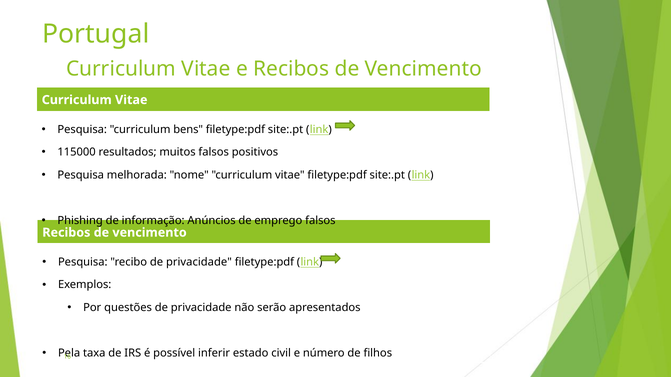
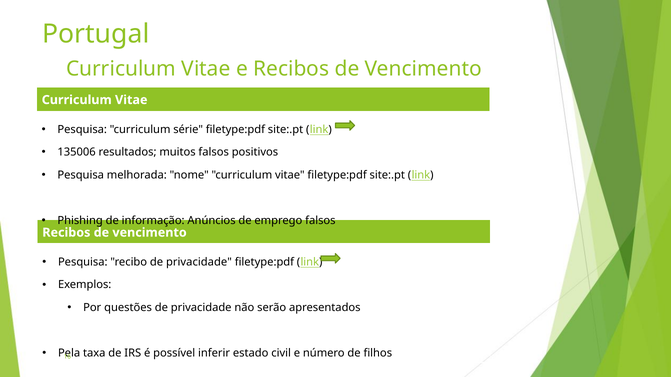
bens: bens -> série
115000: 115000 -> 135006
